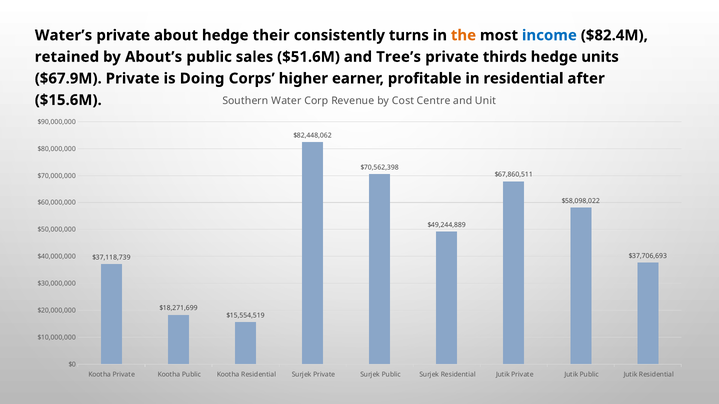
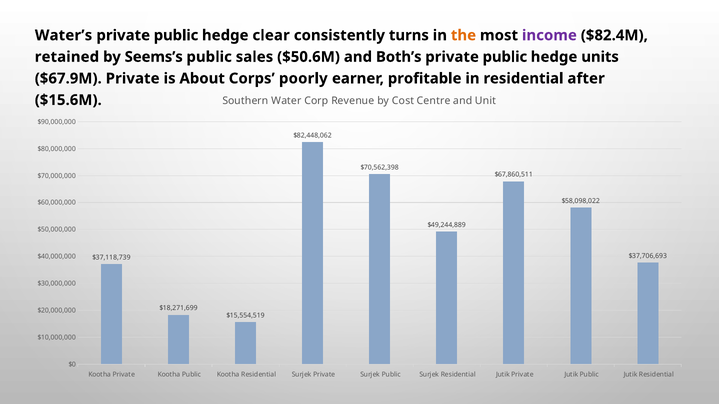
about at (176, 35): about -> public
their: their -> clear
income colour: blue -> purple
About’s: About’s -> Seems’s
$51.6M: $51.6M -> $50.6M
Tree’s: Tree’s -> Both’s
thirds at (505, 57): thirds -> public
Doing: Doing -> About
higher: higher -> poorly
